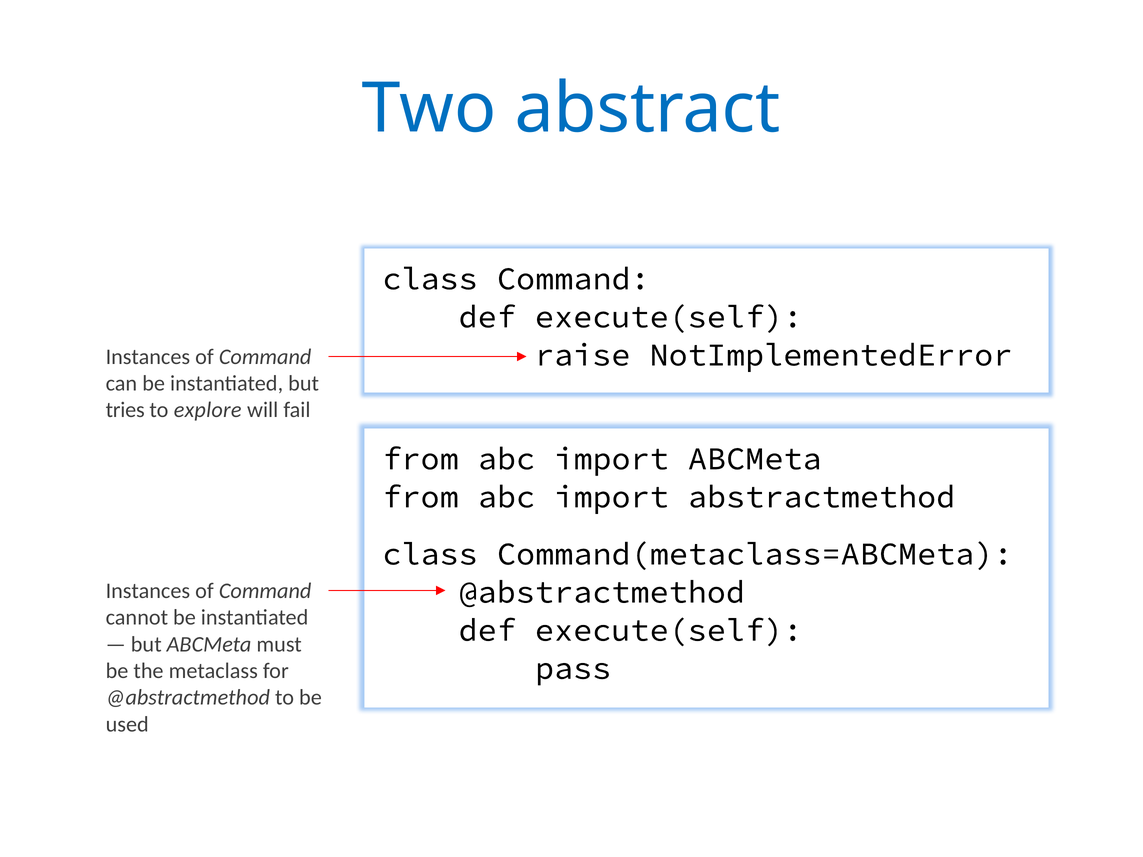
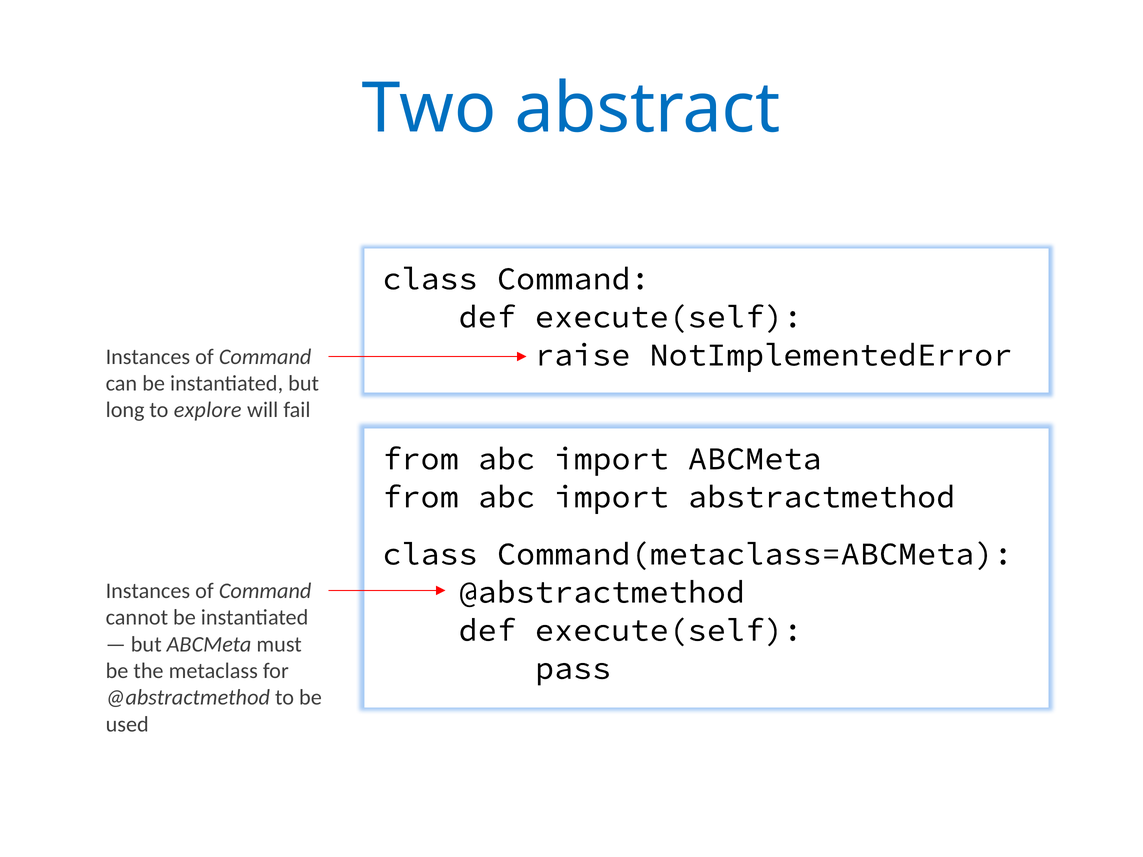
tries: tries -> long
